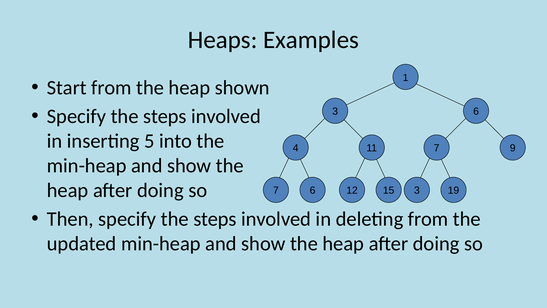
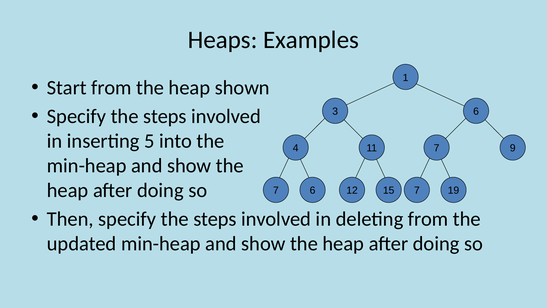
15 3: 3 -> 7
